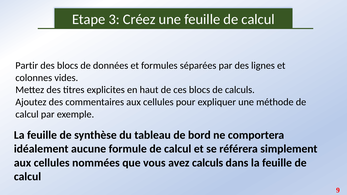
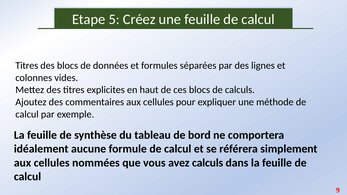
3: 3 -> 5
Partir at (27, 66): Partir -> Titres
